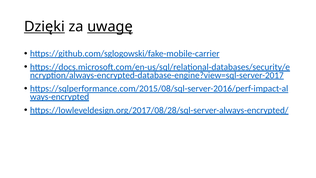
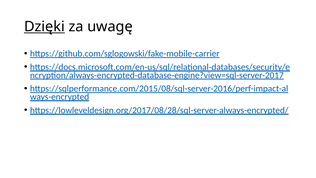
uwagę underline: present -> none
